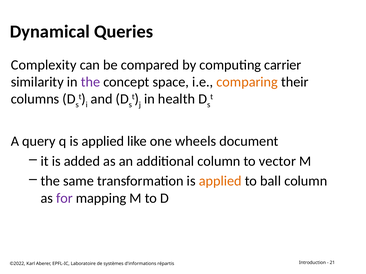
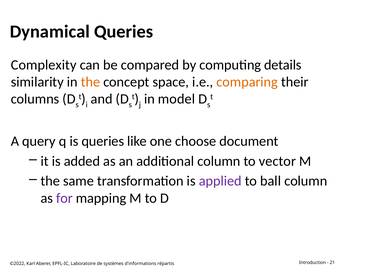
carrier: carrier -> details
the at (90, 82) colour: purple -> orange
health: health -> model
q is applied: applied -> queries
wheels: wheels -> choose
applied at (220, 181) colour: orange -> purple
